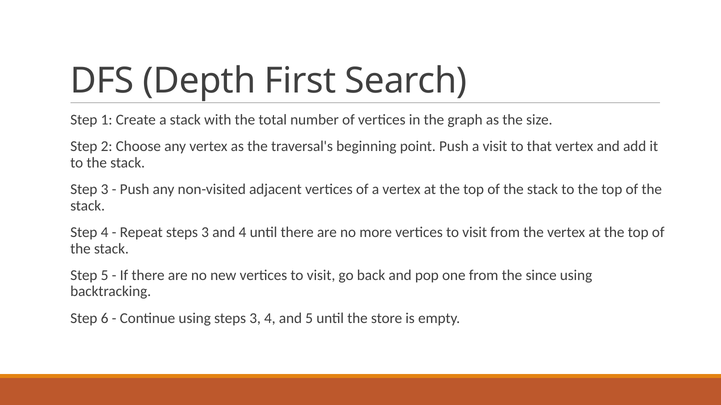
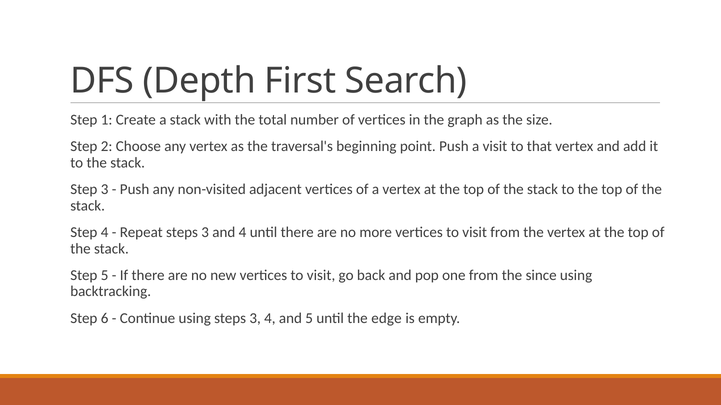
store: store -> edge
